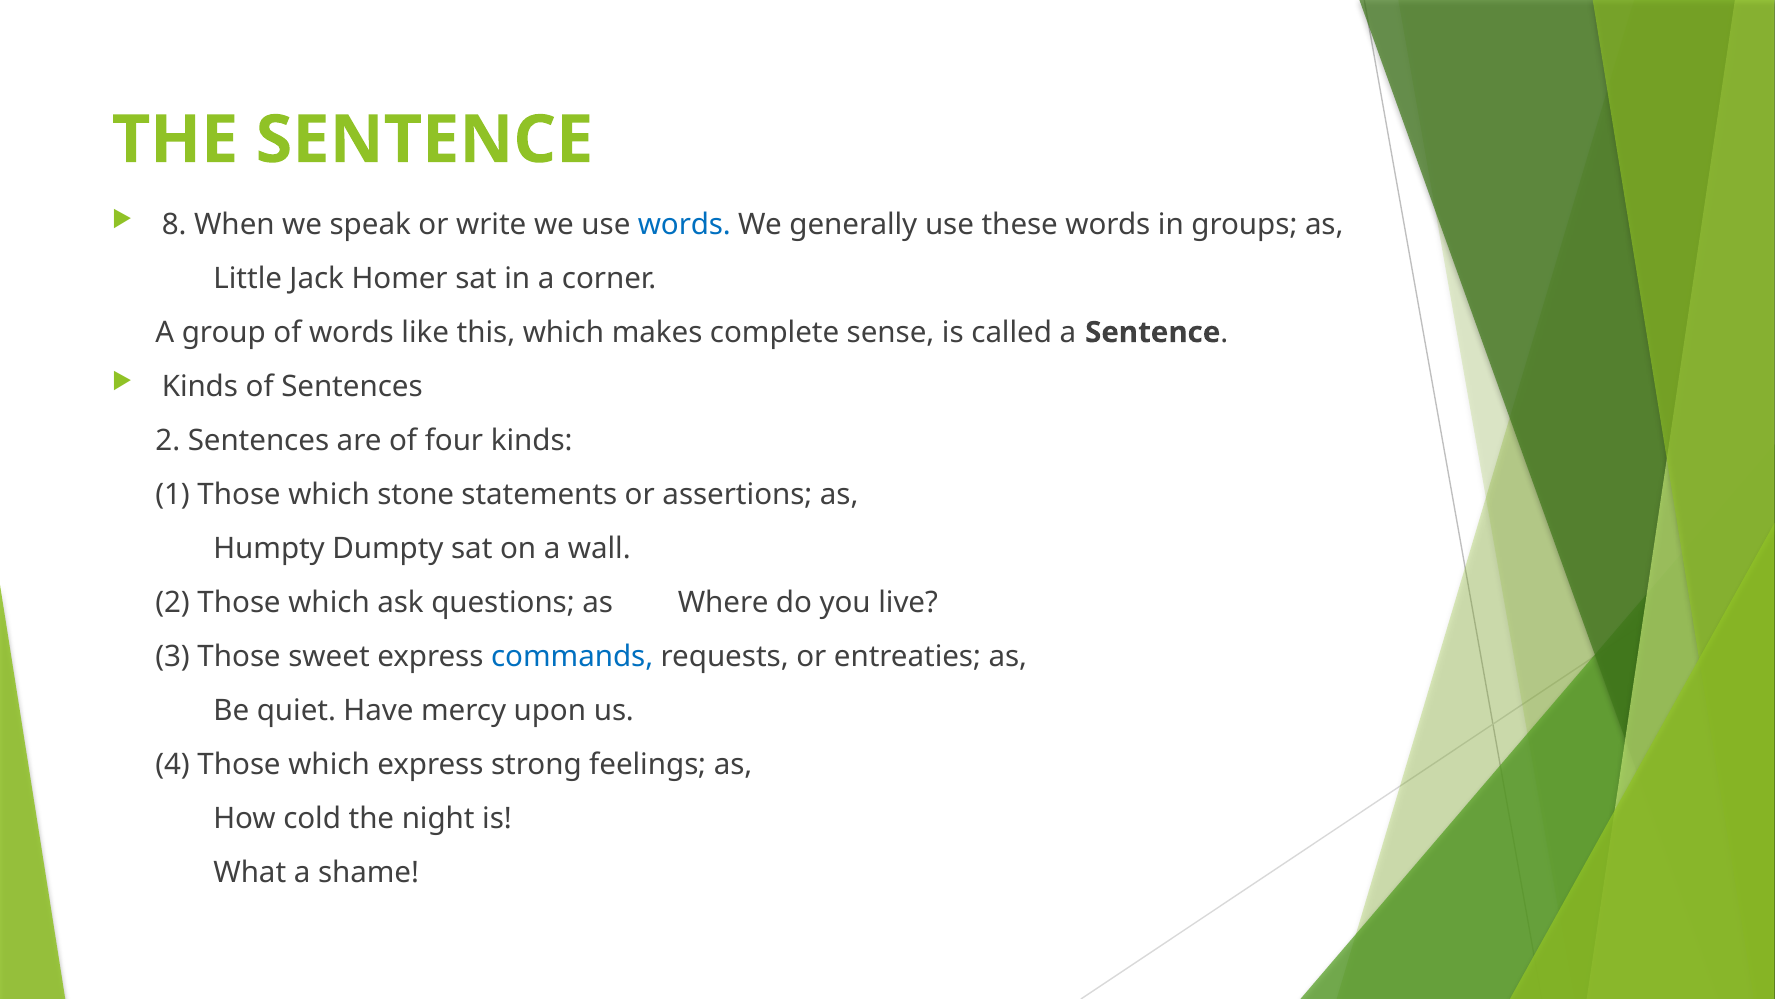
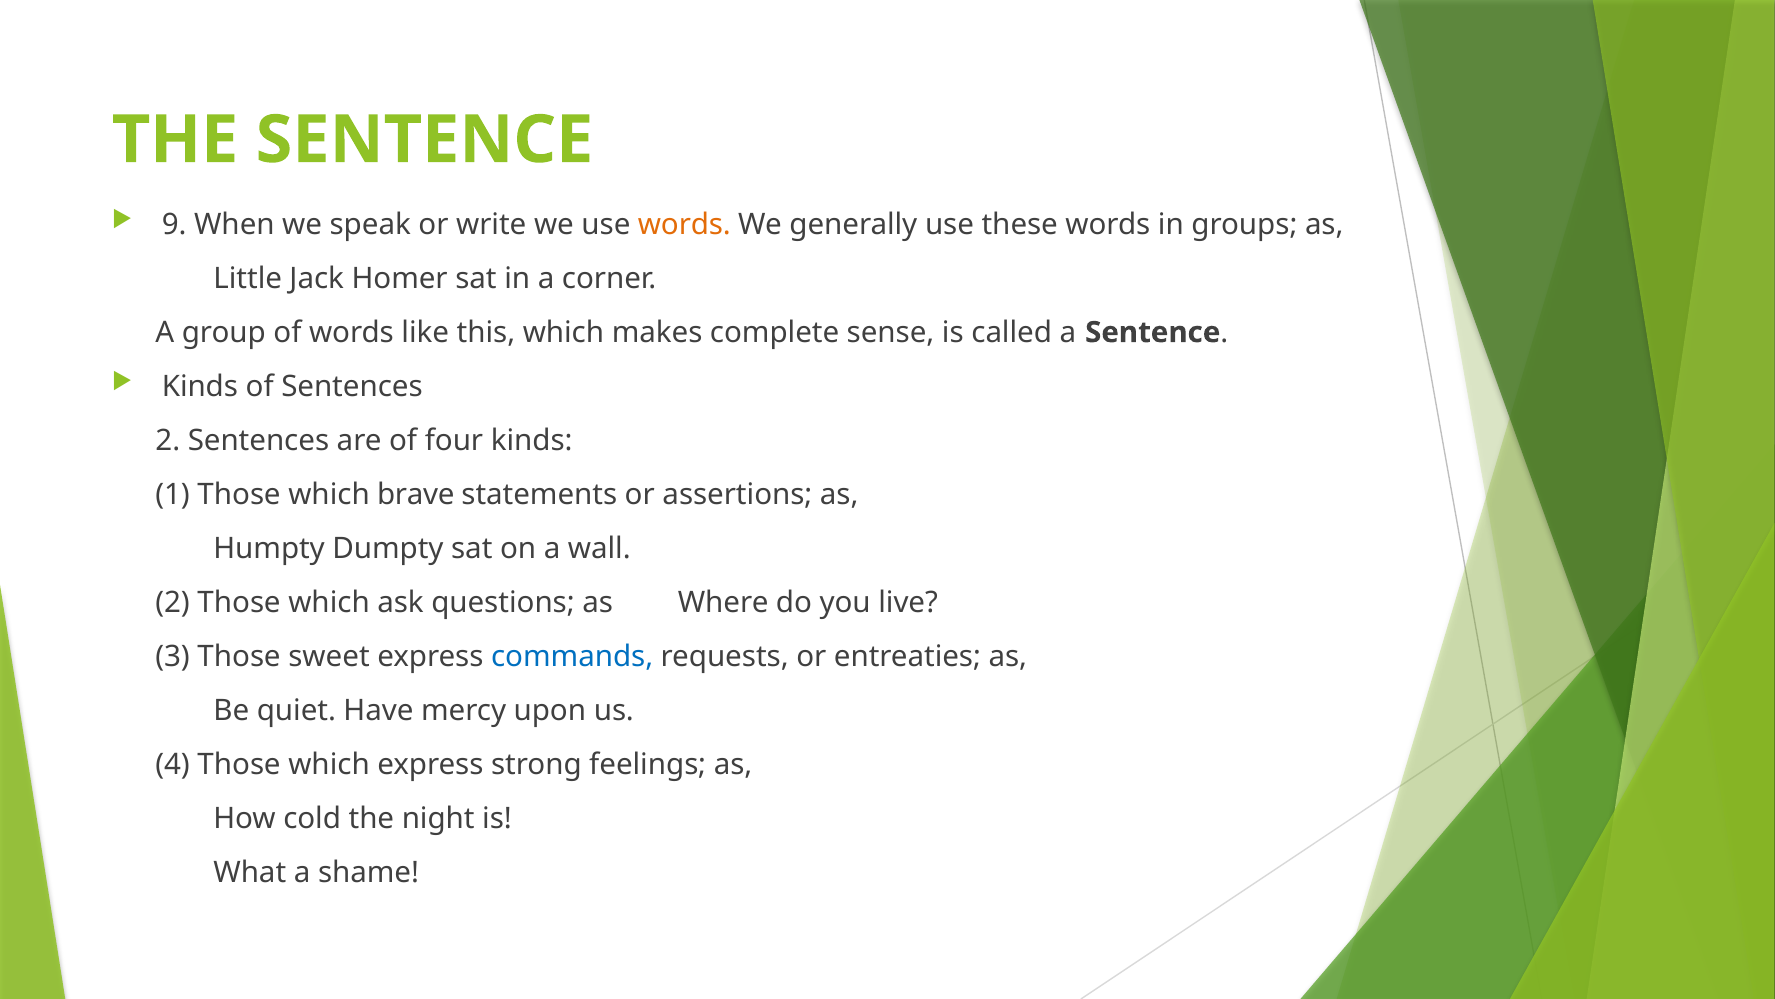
8: 8 -> 9
words at (684, 224) colour: blue -> orange
stone: stone -> brave
